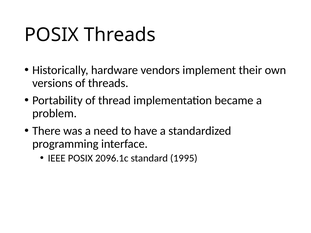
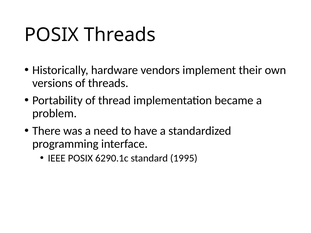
2096.1c: 2096.1c -> 6290.1c
